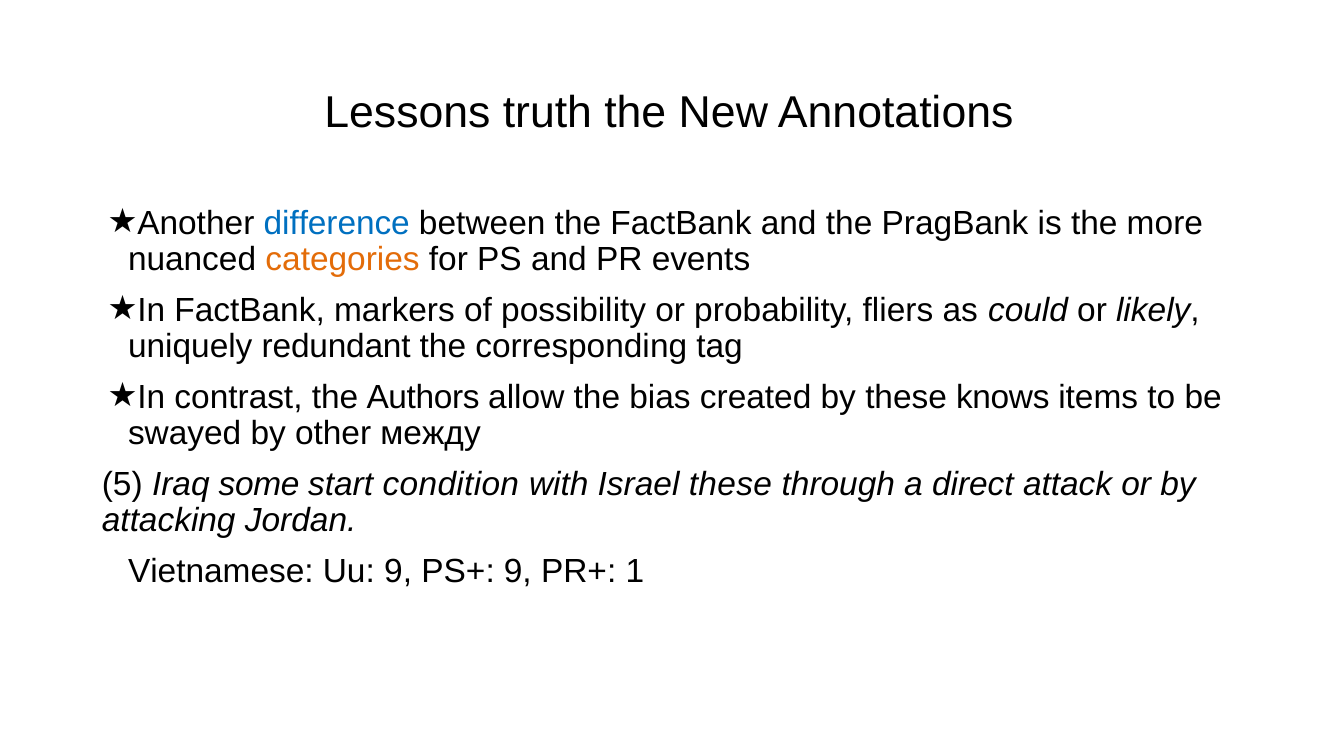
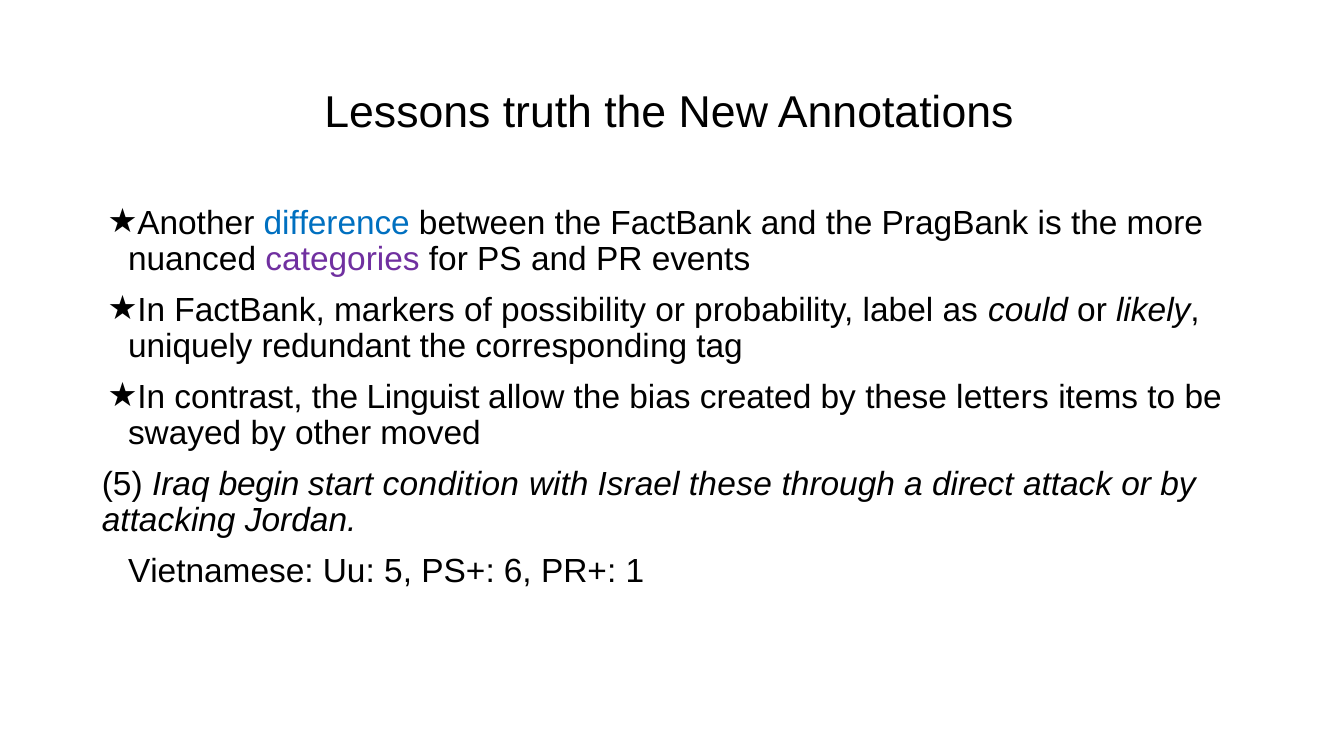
categories colour: orange -> purple
fliers: fliers -> label
Authors: Authors -> Linguist
knows: knows -> letters
между: между -> moved
some: some -> begin
Uu 9: 9 -> 5
PS+ 9: 9 -> 6
